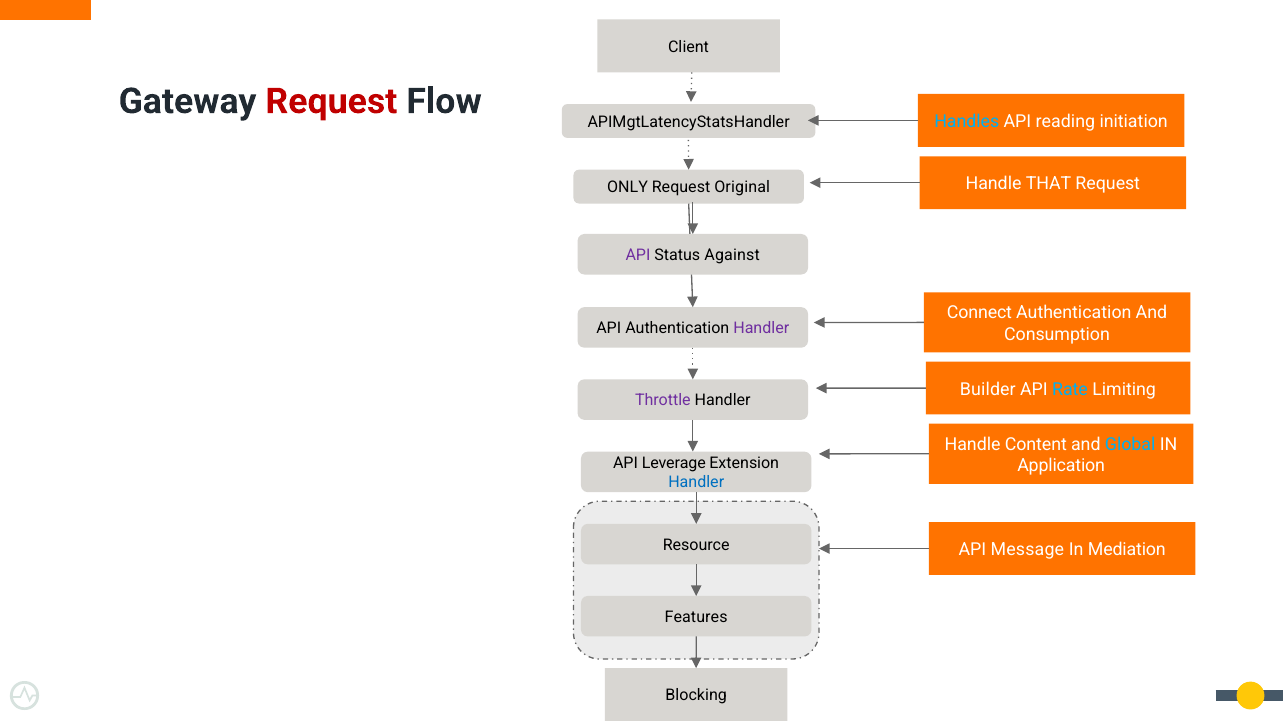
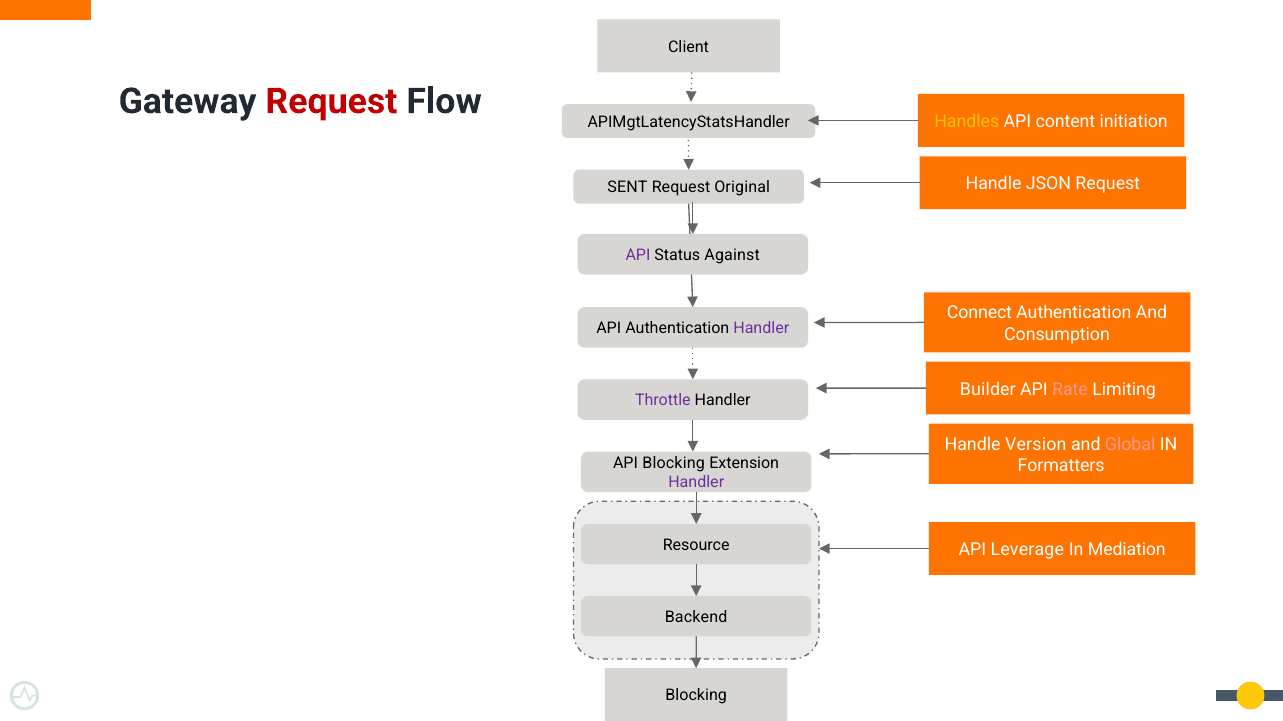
Handles colour: light blue -> yellow
reading: reading -> content
THAT: THAT -> JSON
ONLY: ONLY -> SENT
Rate colour: light blue -> pink
Content: Content -> Version
Global colour: light blue -> pink
API Leverage: Leverage -> Blocking
Application: Application -> Formatters
Handler at (696, 483) colour: blue -> purple
Message: Message -> Leverage
Features: Features -> Backend
